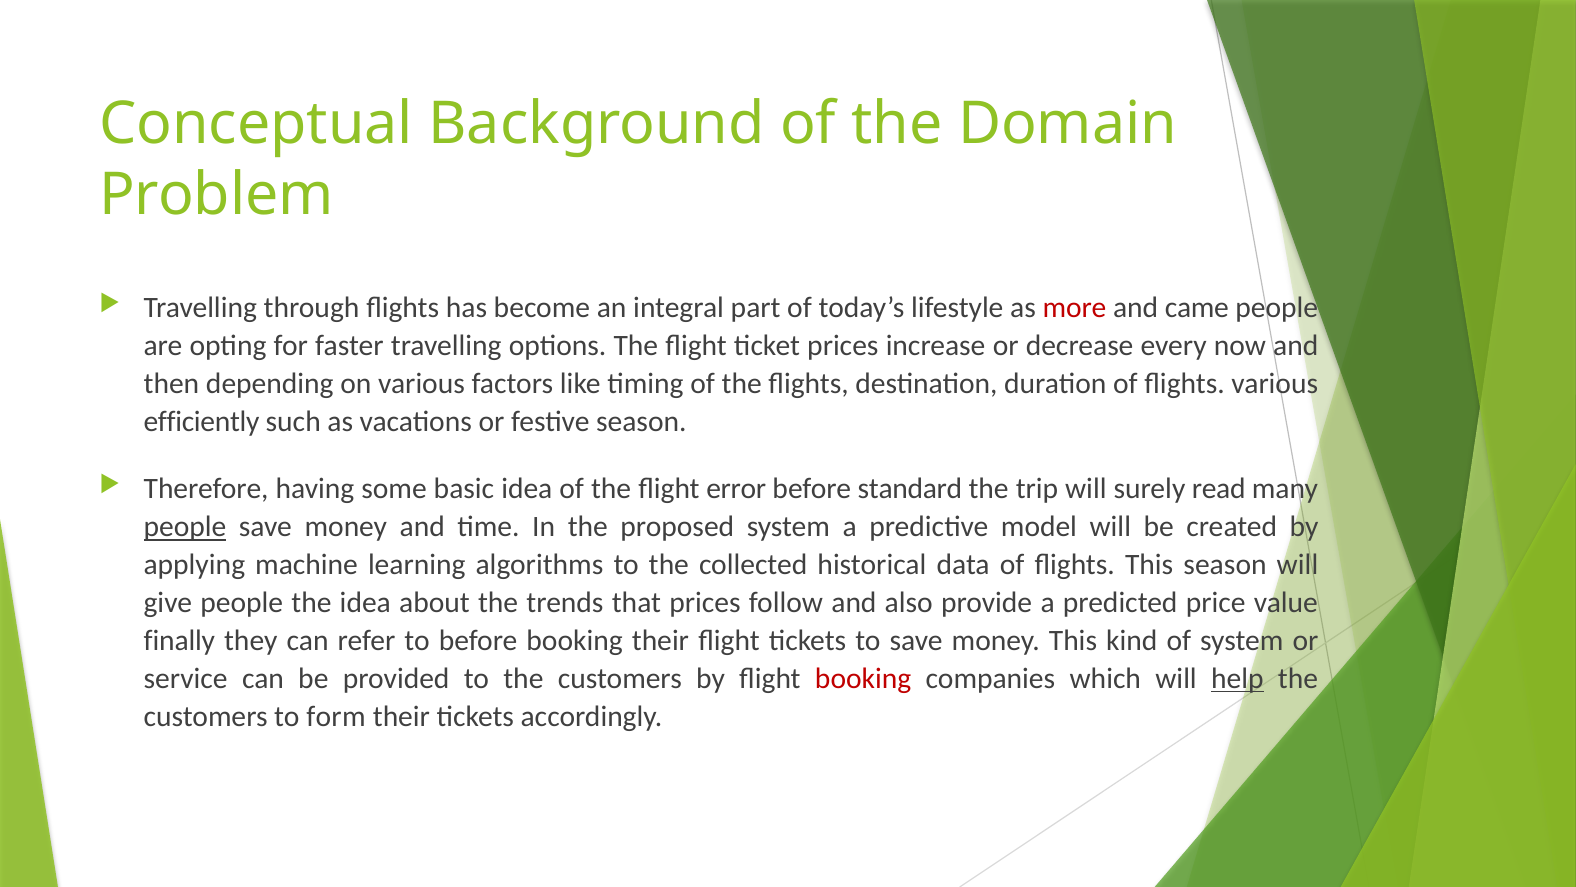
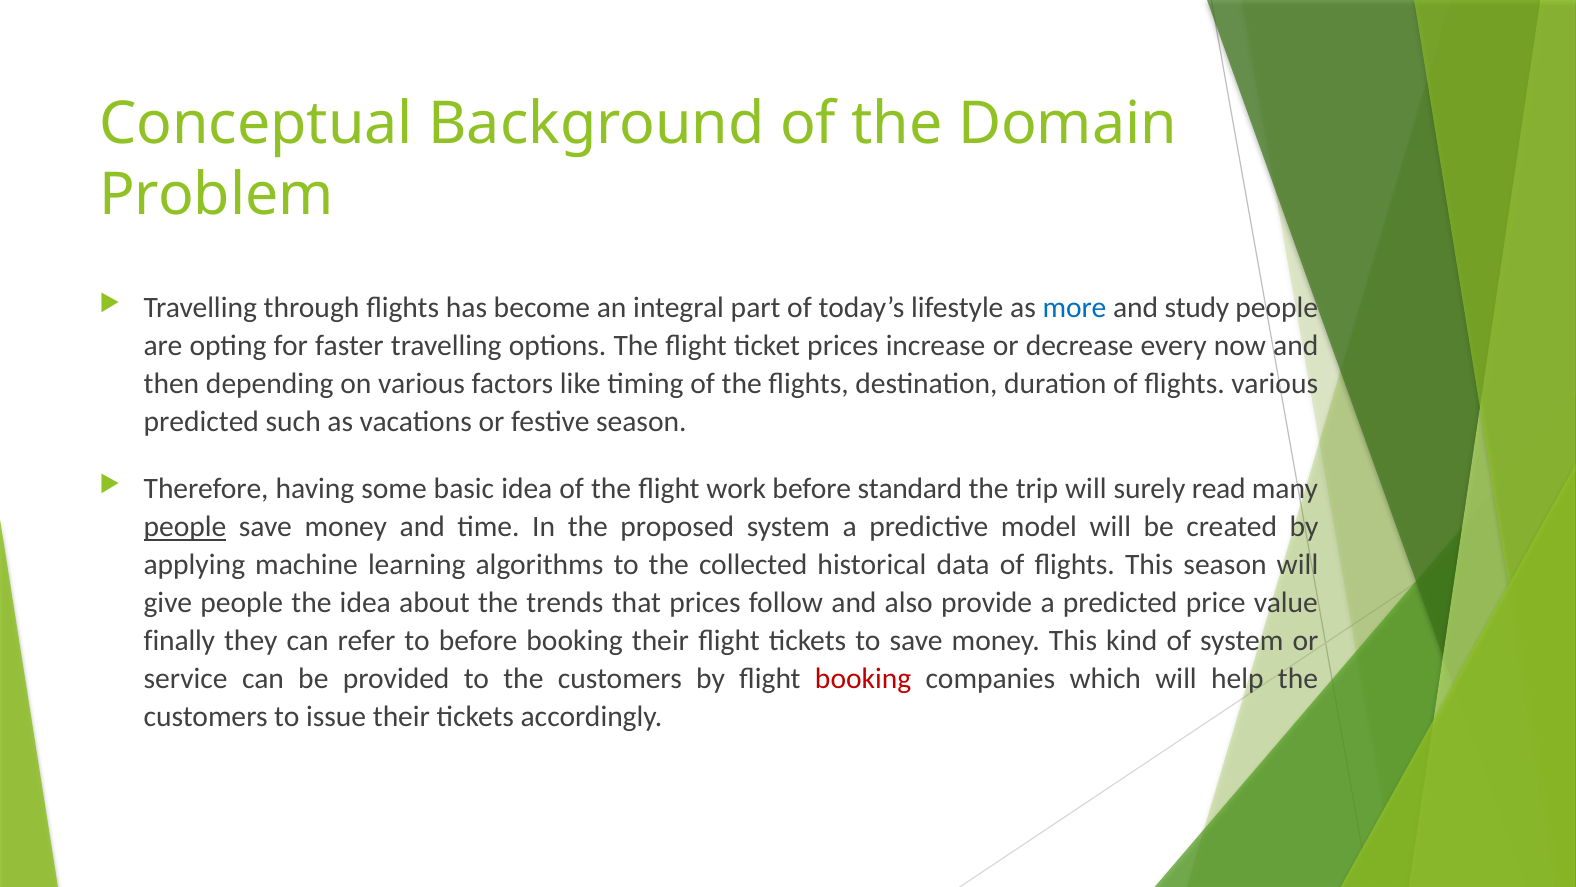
more colour: red -> blue
came: came -> study
efficiently at (201, 421): efficiently -> predicted
error: error -> work
help underline: present -> none
form: form -> issue
